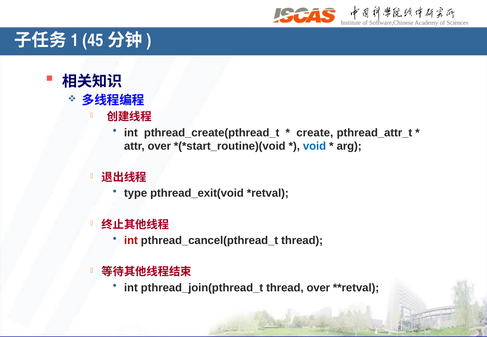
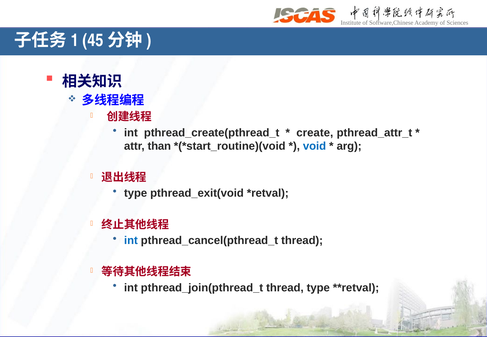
attr over: over -> than
int at (131, 241) colour: red -> blue
thread over: over -> type
